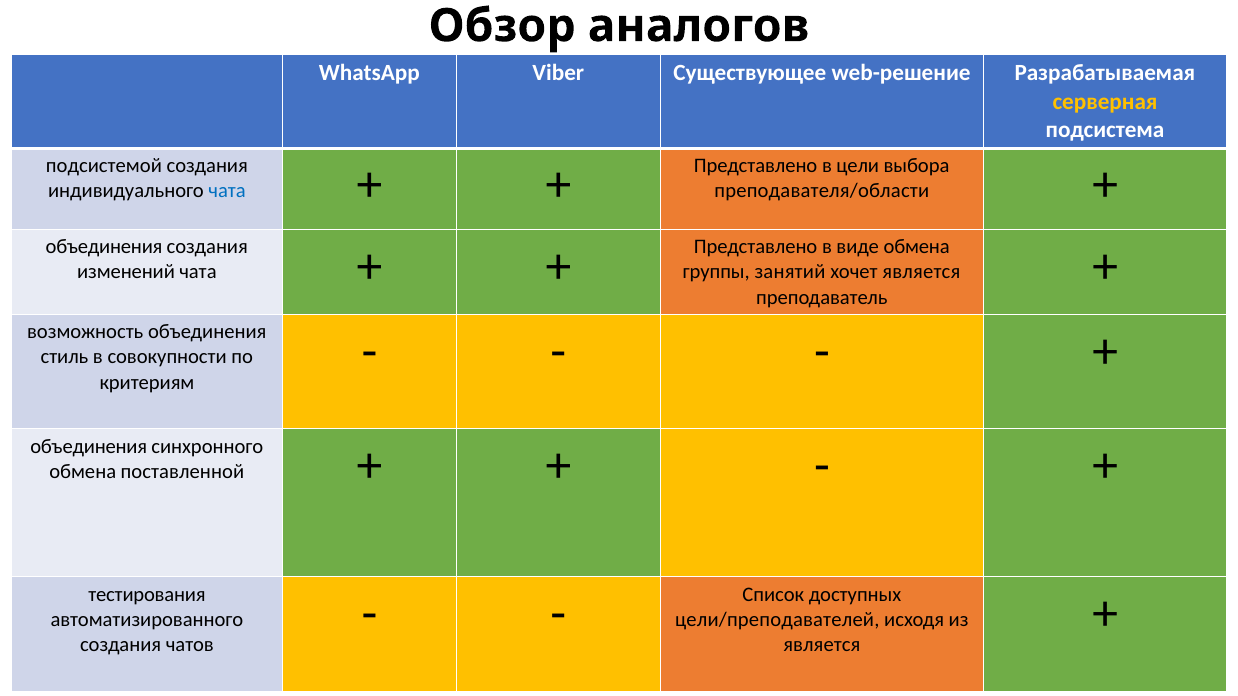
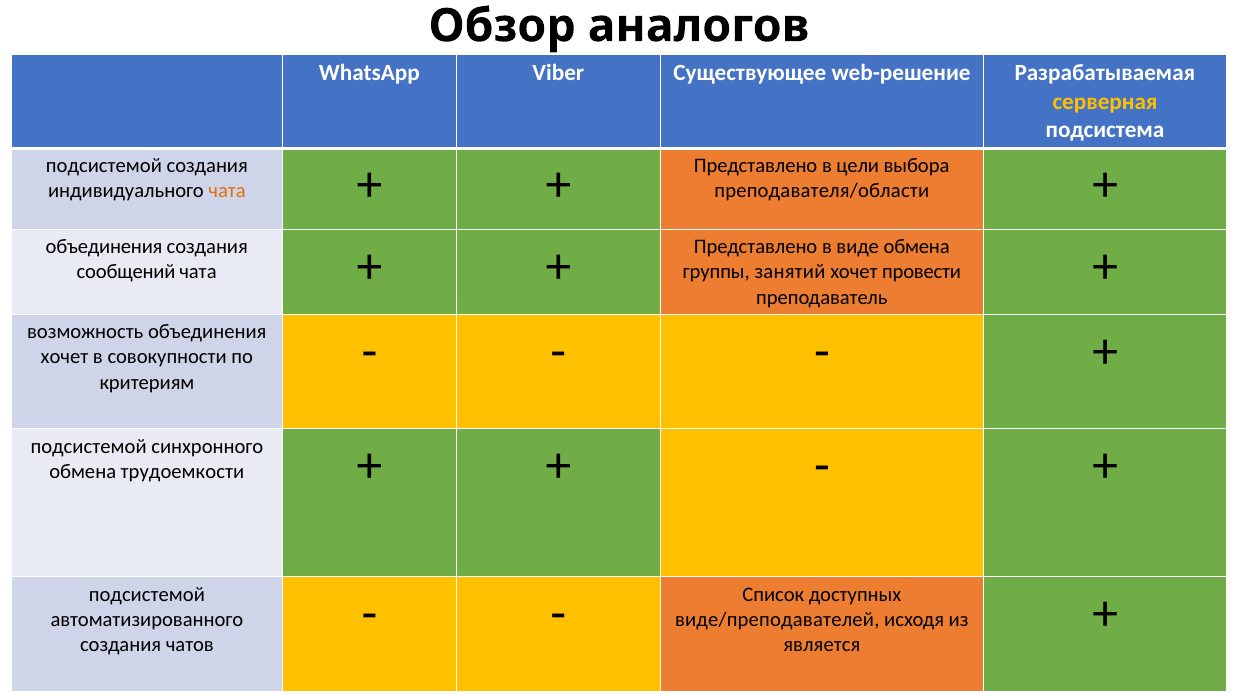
чата at (227, 191) colour: blue -> orange
изменений: изменений -> сообщений
хочет является: является -> провести
стиль at (65, 357): стиль -> хочет
объединения at (89, 447): объединения -> подсистемой
поставленной: поставленной -> трудоемкости
тестирования at (147, 595): тестирования -> подсистемой
цели/преподавателей: цели/преподавателей -> виде/преподавателей
